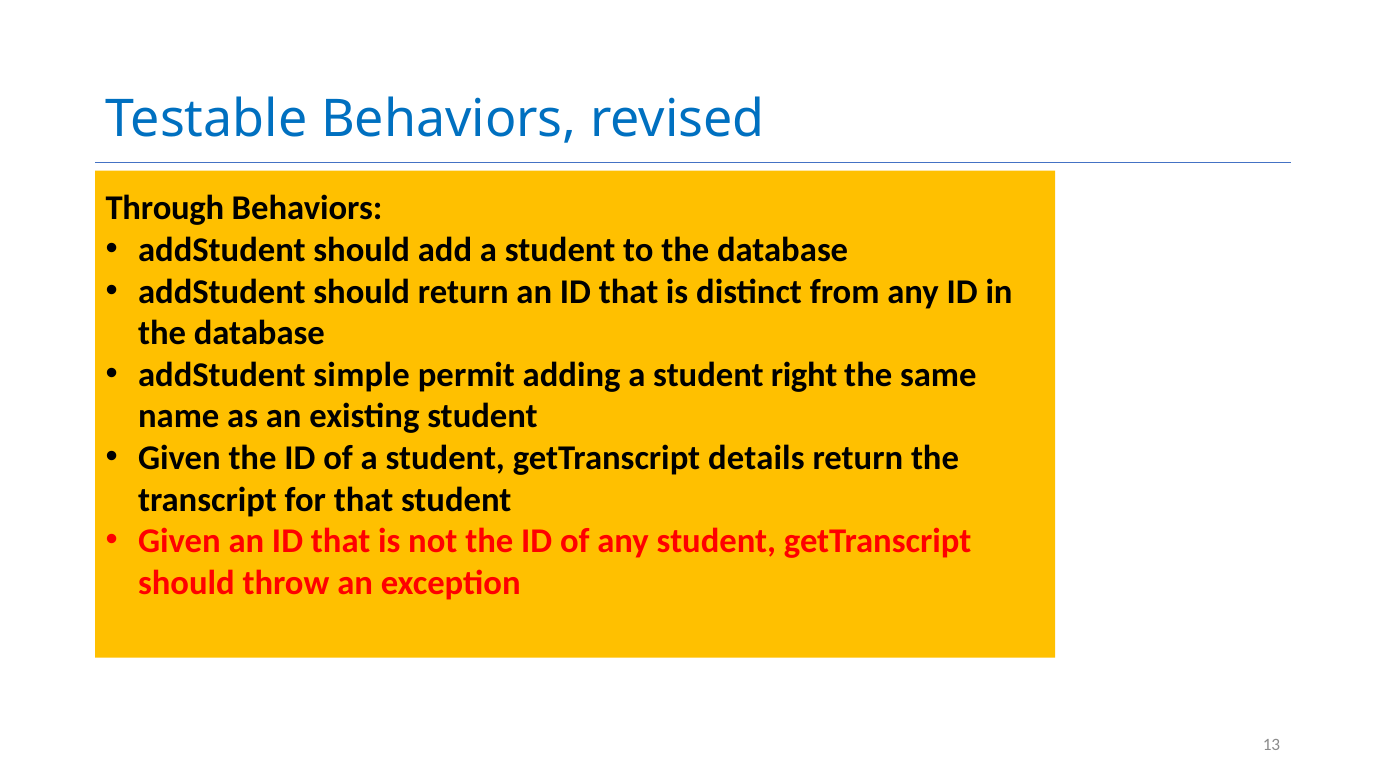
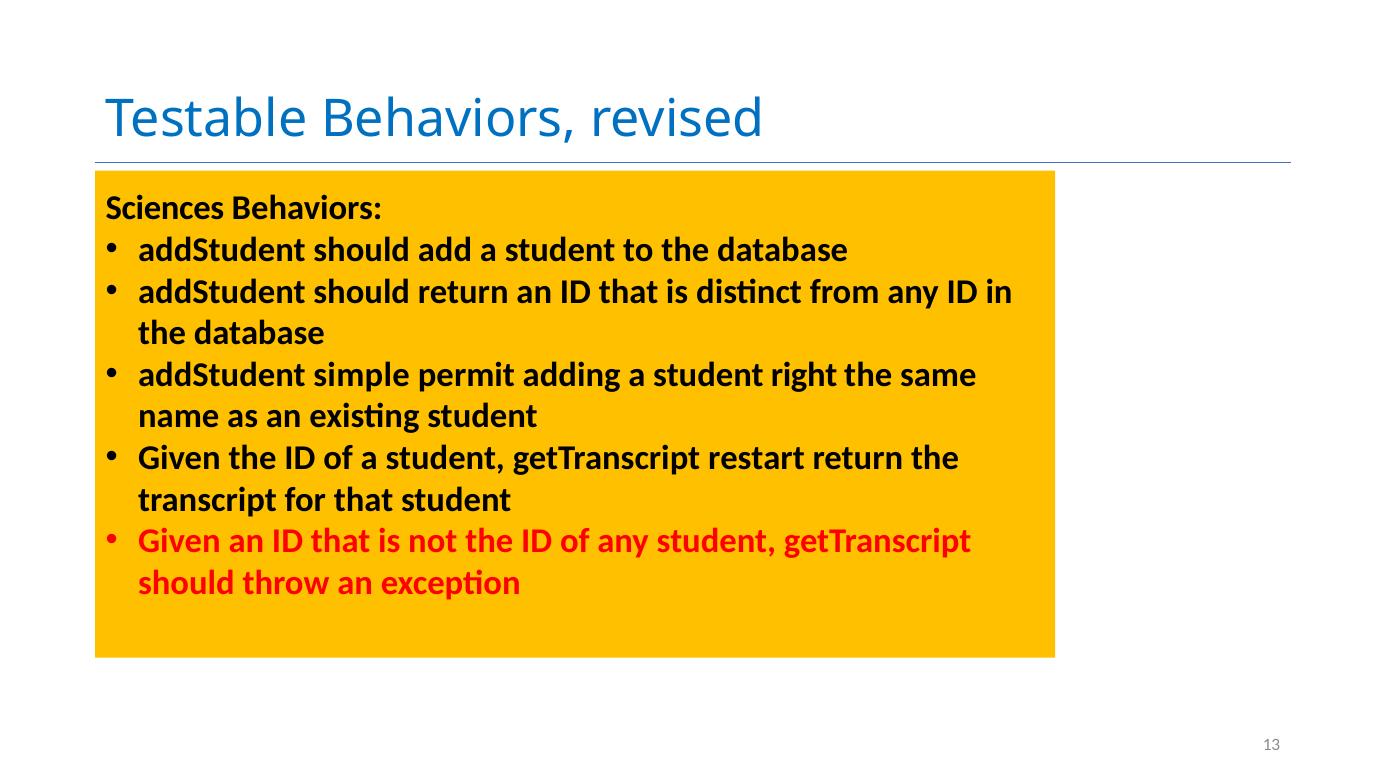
Through: Through -> Sciences
details: details -> restart
